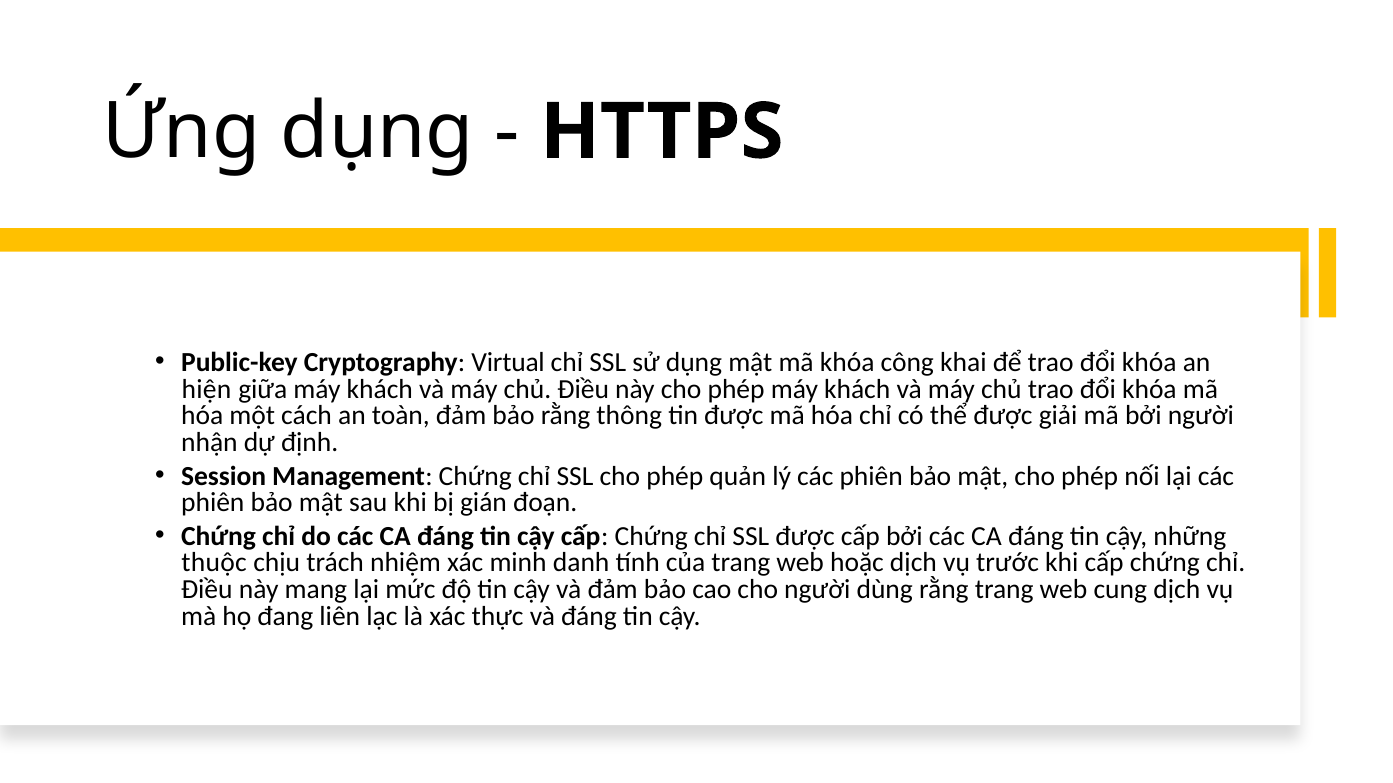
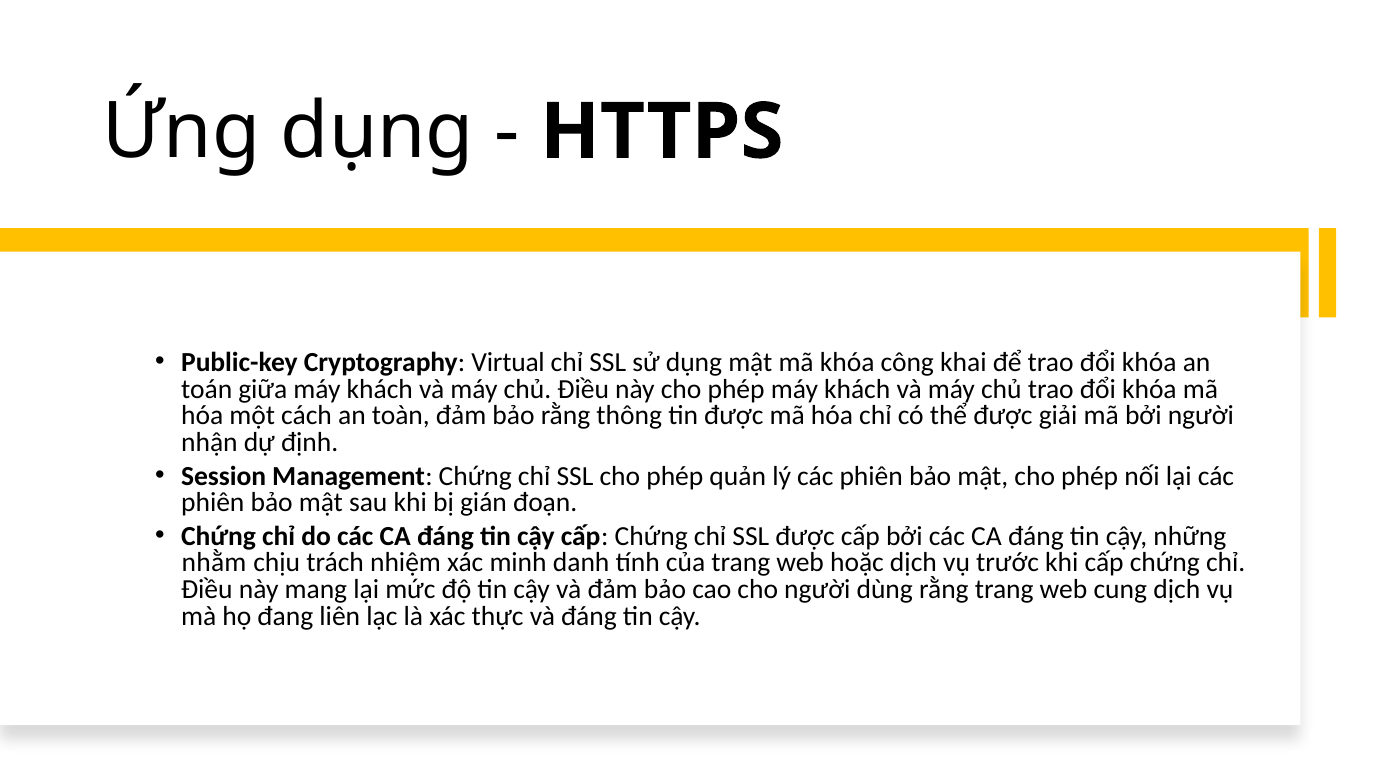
hiện: hiện -> toán
thuộc: thuộc -> nhằm
